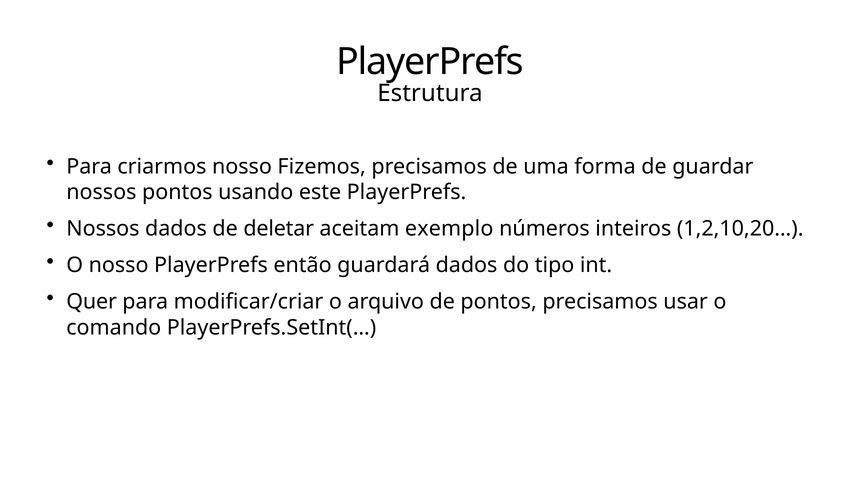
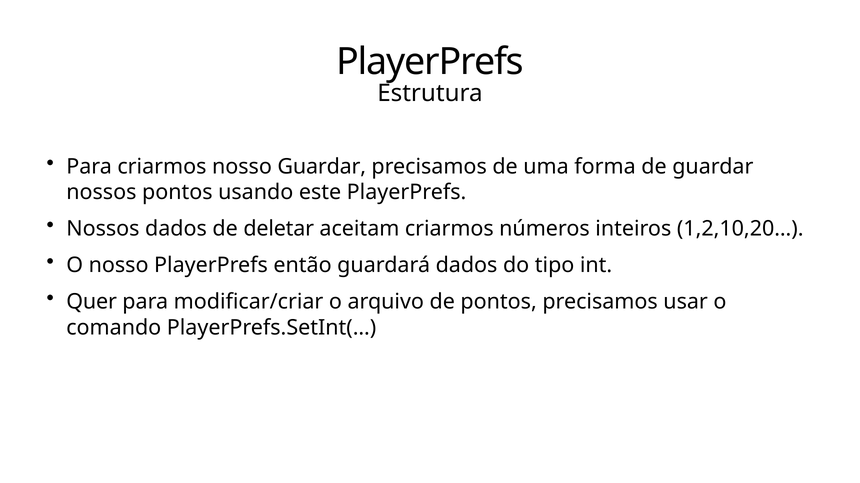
nosso Fizemos: Fizemos -> Guardar
aceitam exemplo: exemplo -> criarmos
